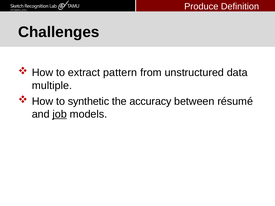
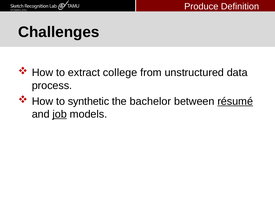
pattern: pattern -> college
multiple: multiple -> process
accuracy: accuracy -> bachelor
résumé underline: none -> present
